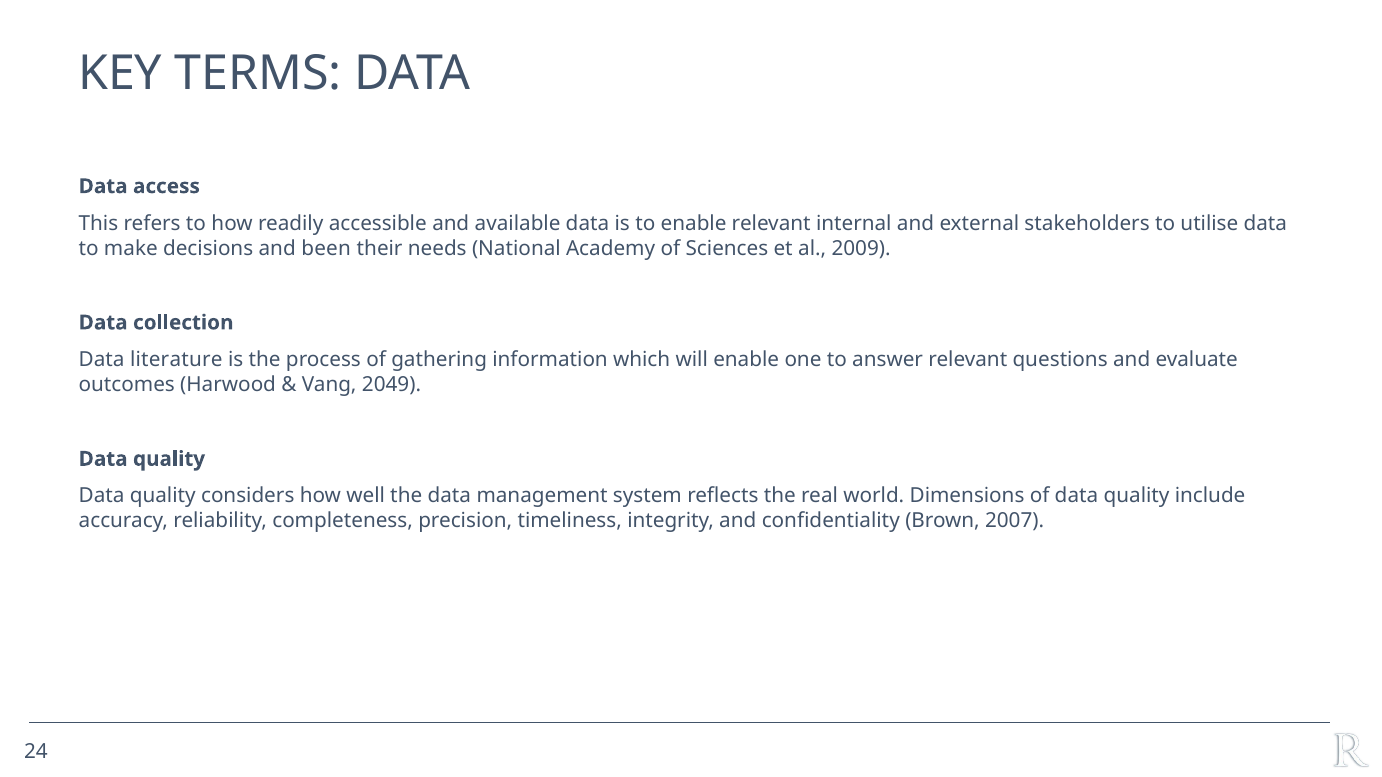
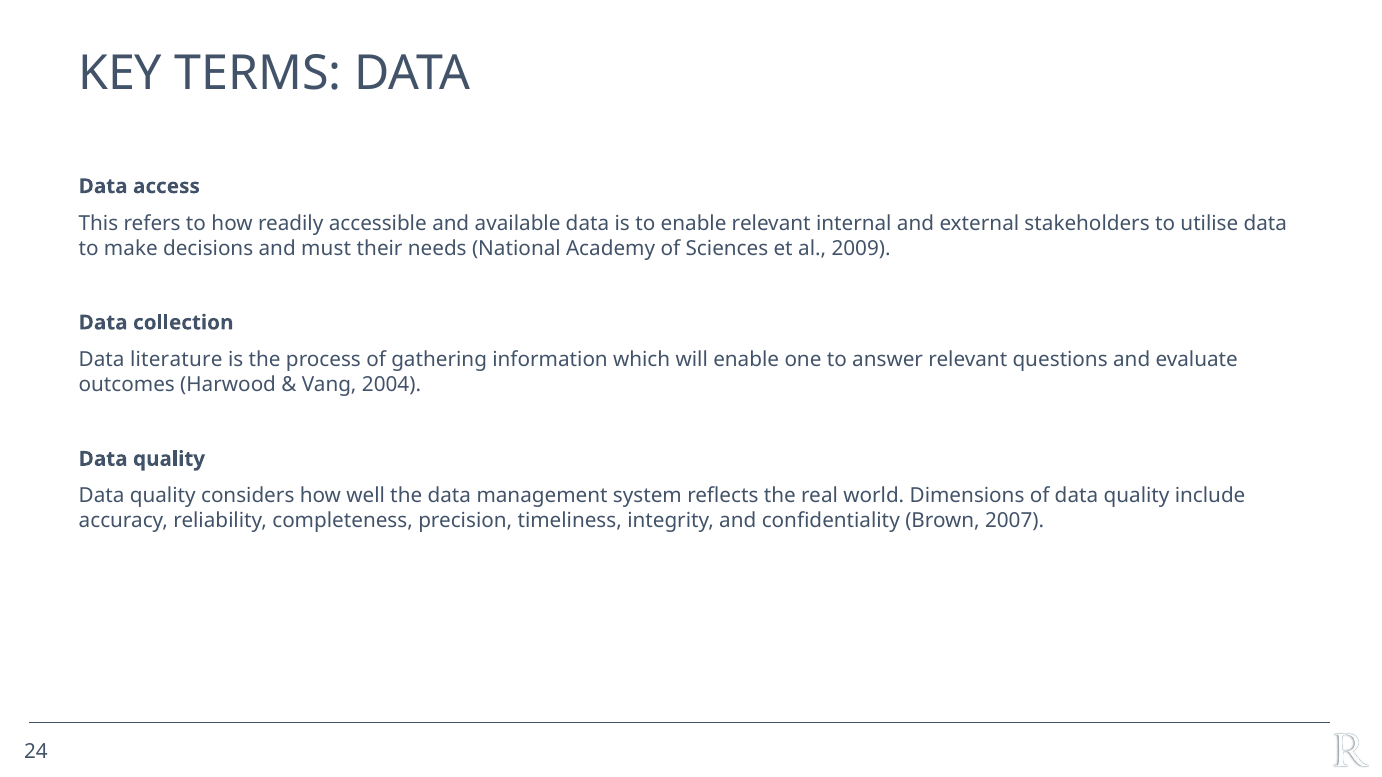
been: been -> must
2049: 2049 -> 2004
